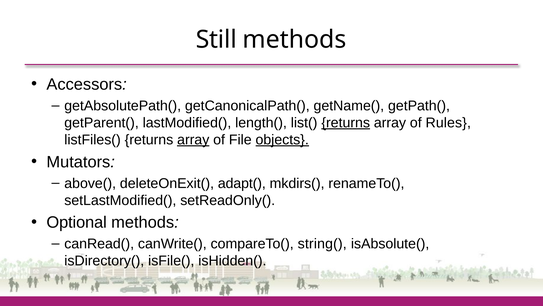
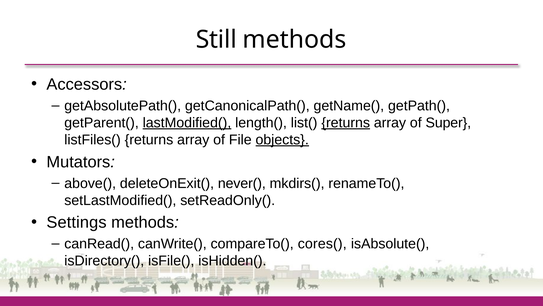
lastModified( underline: none -> present
Rules: Rules -> Super
array at (193, 140) underline: present -> none
adapt(: adapt( -> never(
Optional: Optional -> Settings
string(: string( -> cores(
